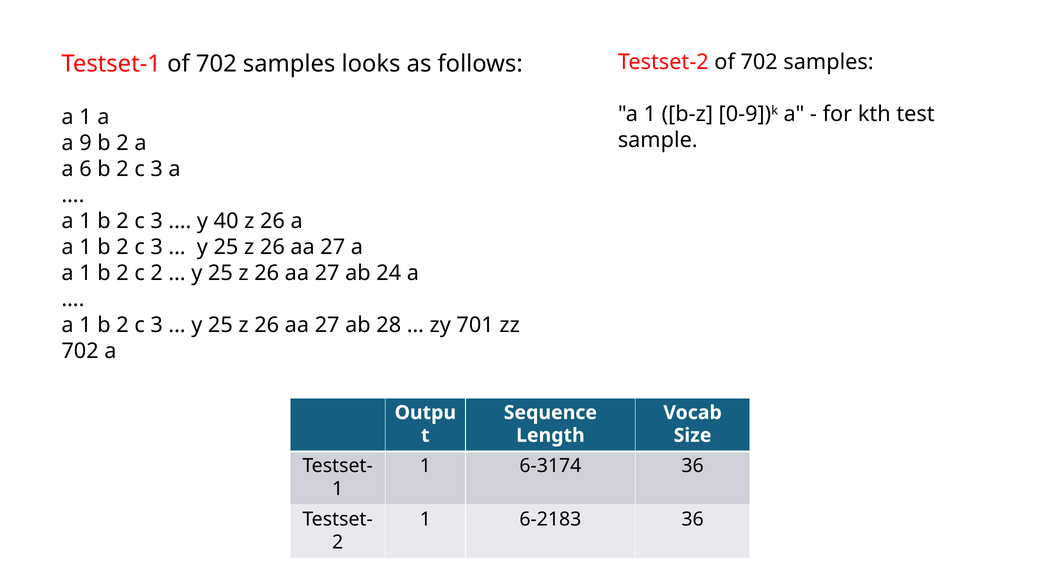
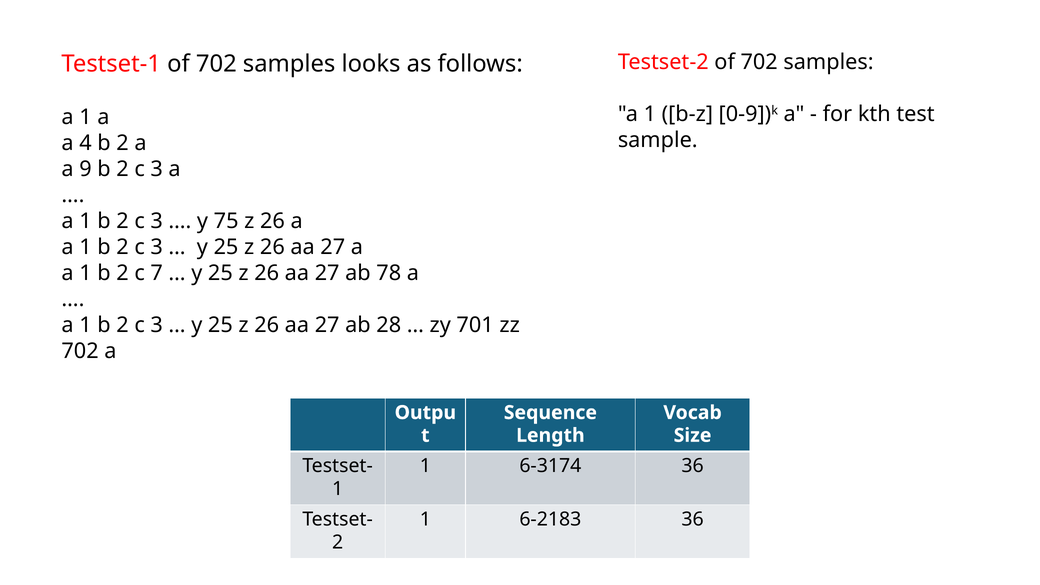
9: 9 -> 4
6: 6 -> 9
40: 40 -> 75
c 2: 2 -> 7
24: 24 -> 78
